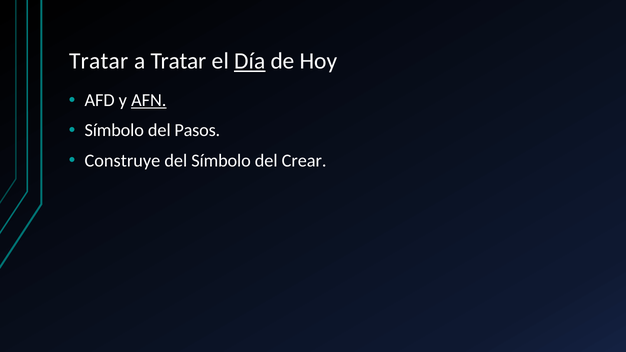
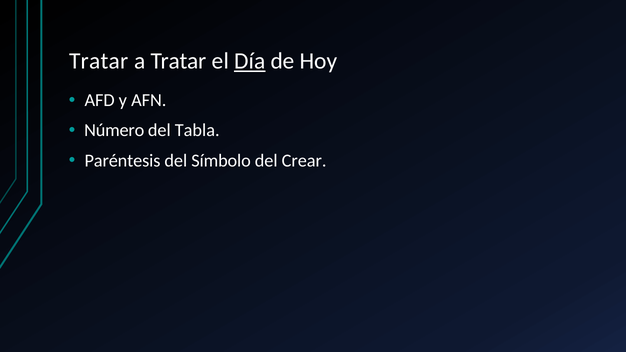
AFN underline: present -> none
Símbolo at (114, 130): Símbolo -> Número
Pasos: Pasos -> Tabla
Construye: Construye -> Paréntesis
